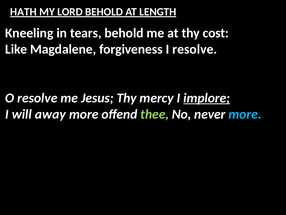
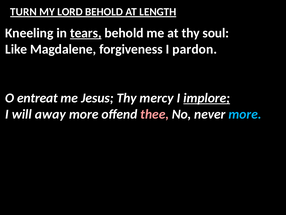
HATH: HATH -> TURN
tears underline: none -> present
cost: cost -> soul
I resolve: resolve -> pardon
O resolve: resolve -> entreat
thee colour: light green -> pink
